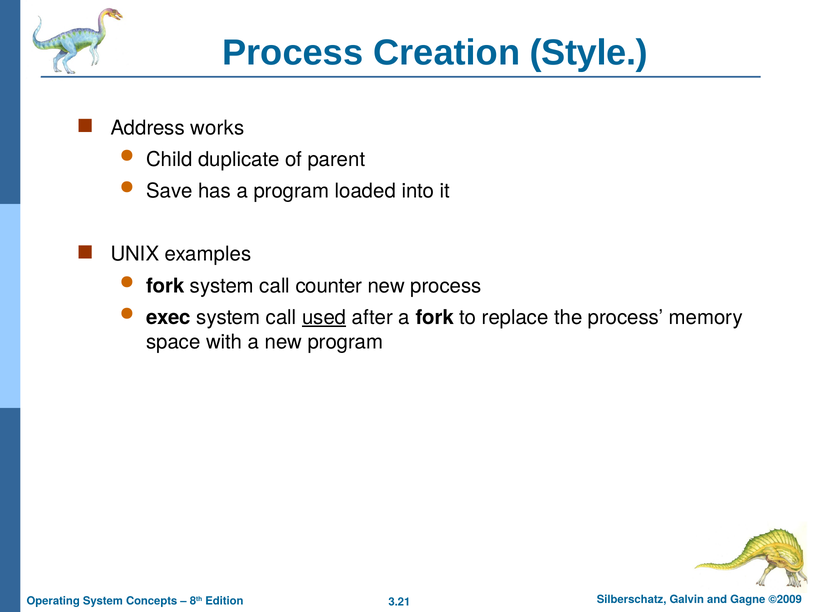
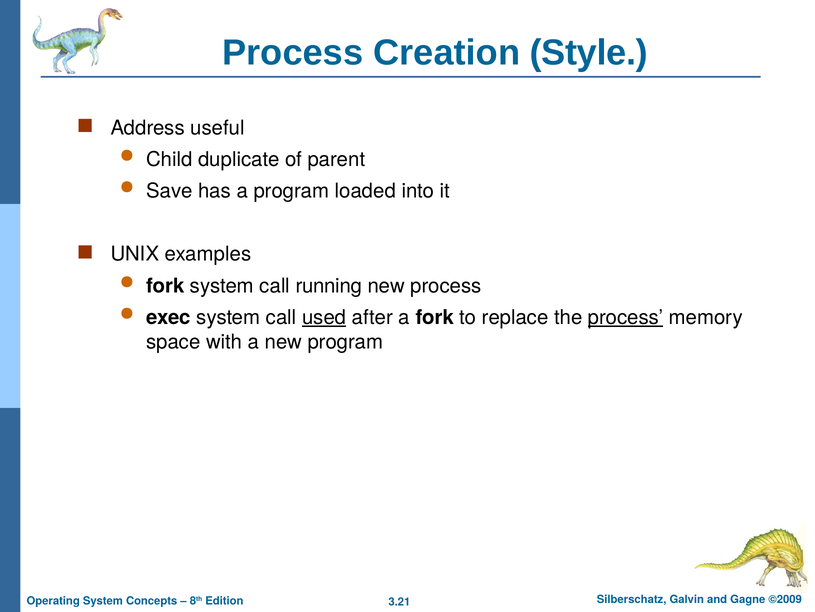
works: works -> useful
counter: counter -> running
process at (626, 317) underline: none -> present
